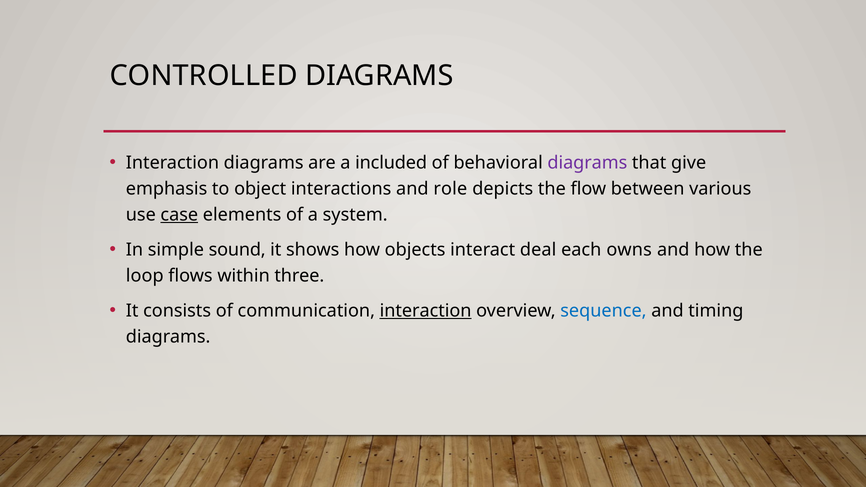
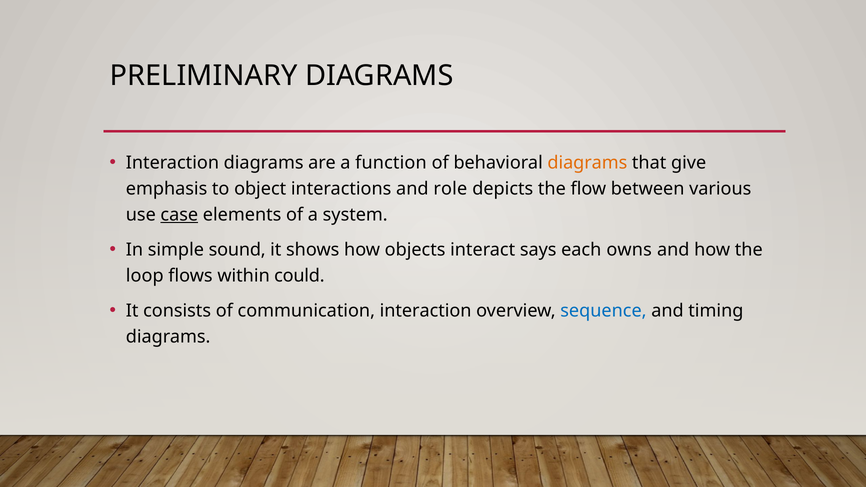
CONTROLLED: CONTROLLED -> PRELIMINARY
included: included -> function
diagrams at (587, 163) colour: purple -> orange
deal: deal -> says
three: three -> could
interaction at (426, 311) underline: present -> none
